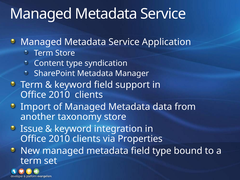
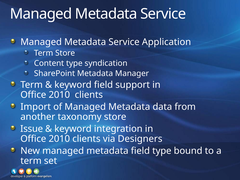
Properties: Properties -> Designers
